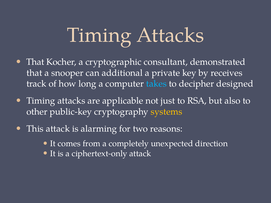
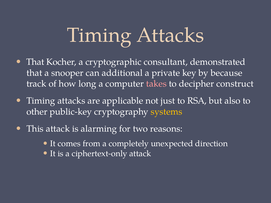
receives: receives -> because
takes colour: light blue -> pink
designed: designed -> construct
